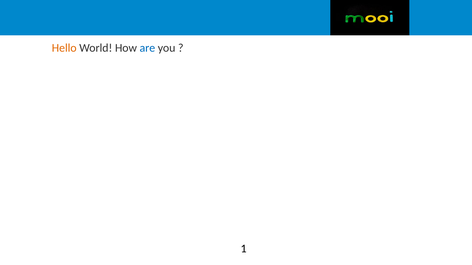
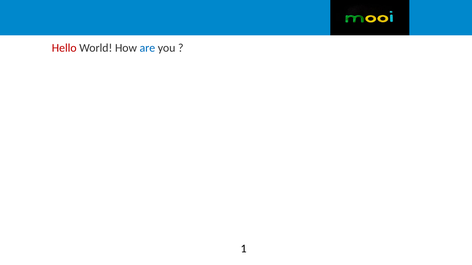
Hello colour: orange -> red
